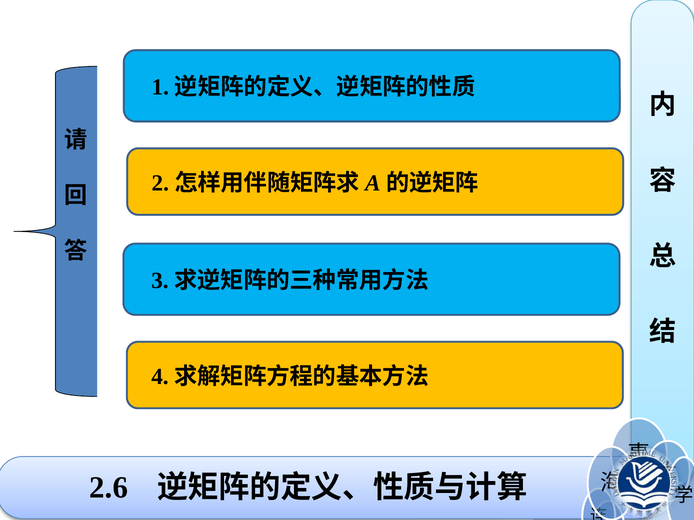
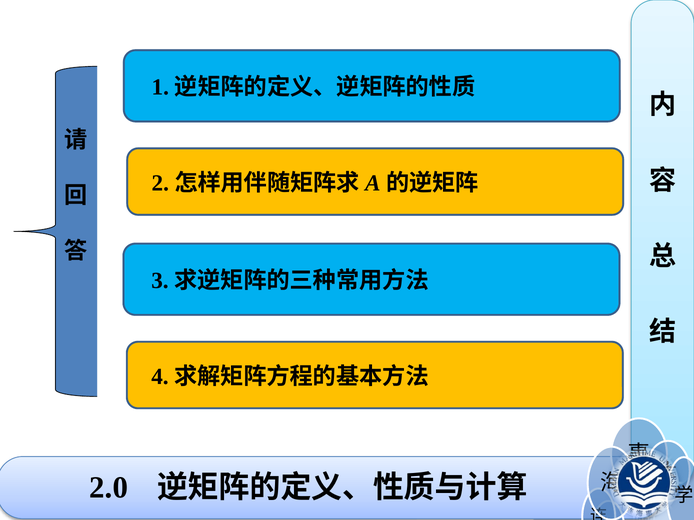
2.6: 2.6 -> 2.0
